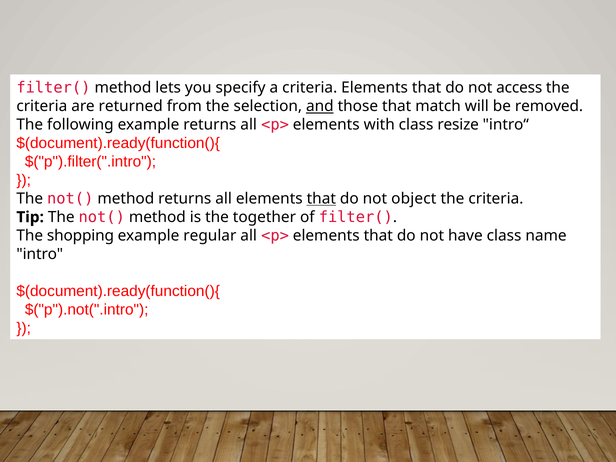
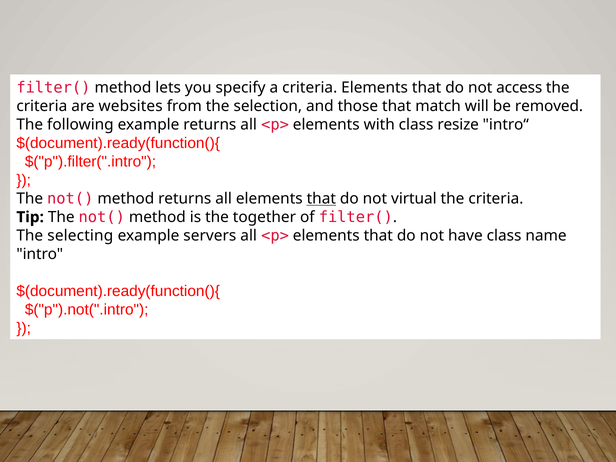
returned: returned -> websites
and underline: present -> none
object: object -> virtual
shopping: shopping -> selecting
regular: regular -> servers
